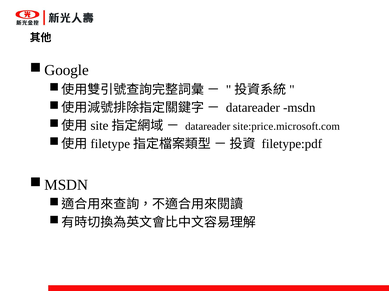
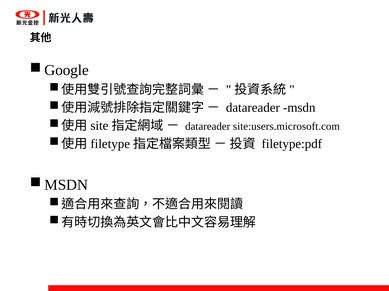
site:price.microsoft.com: site:price.microsoft.com -> site:users.microsoft.com
